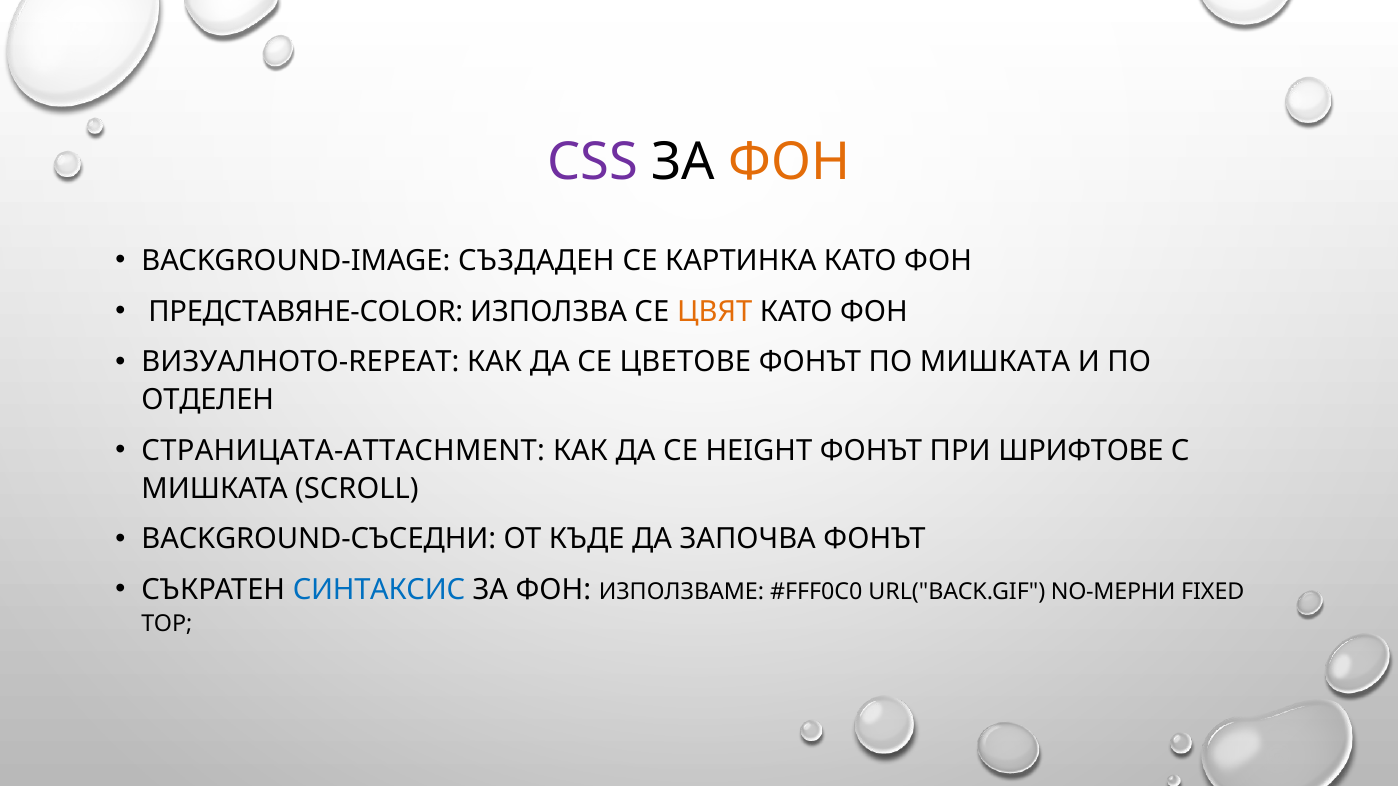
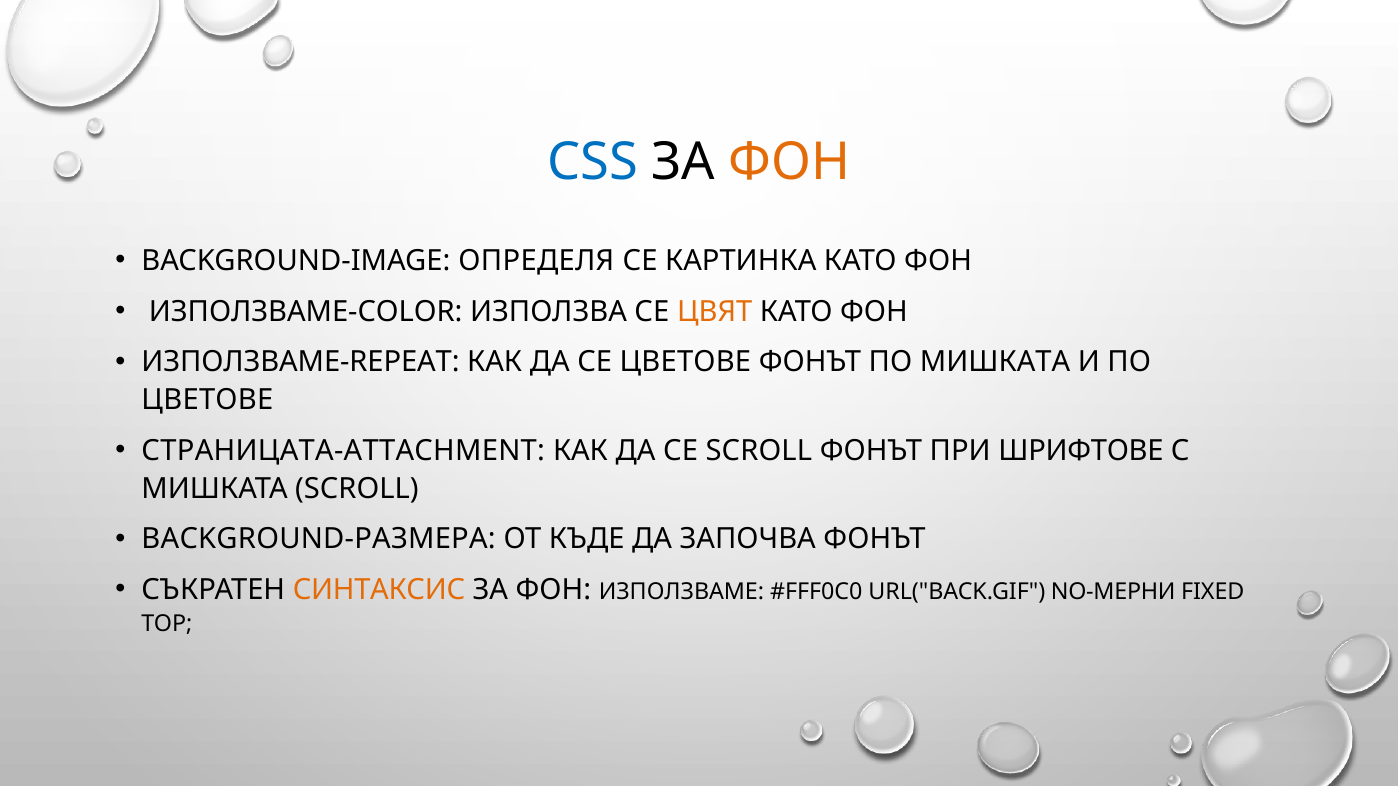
CSS colour: purple -> blue
СЪЗДАДЕН: СЪЗДАДЕН -> ОПРЕДЕЛЯ
ПРЕДСТАВЯНЕ-COLOR: ПРЕДСТАВЯНЕ-COLOR -> ИЗПОЛЗВАМЕ-COLOR
ВИЗУАЛНОТО-REPEAT: ВИЗУАЛНОТО-REPEAT -> ИЗПОЛЗВАМЕ-REPEAT
ОТДЕЛЕН at (208, 400): ОТДЕЛЕН -> ЦВЕТОВЕ
СЕ HEIGHT: HEIGHT -> SCROLL
BACKGROUND-СЪСЕДНИ: BACKGROUND-СЪСЕДНИ -> BACKGROUND-РАЗМЕРА
СИНТАКСИС colour: blue -> orange
